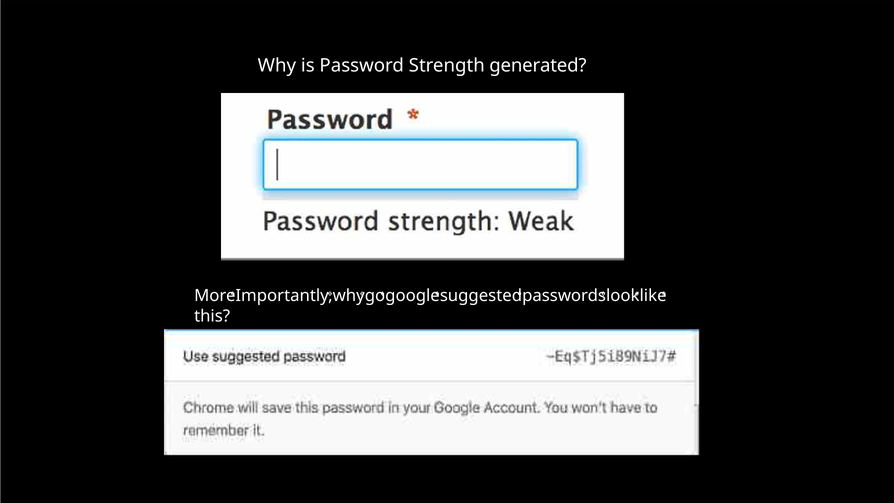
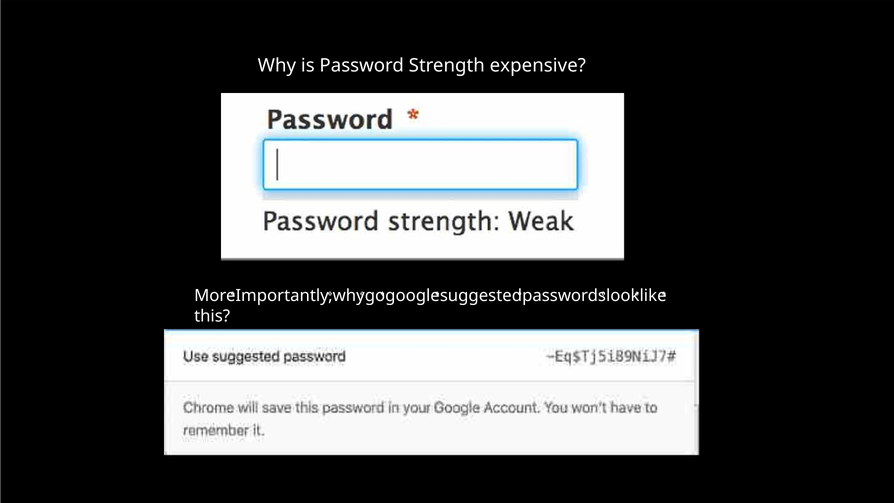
generated: generated -> expensive
